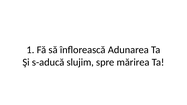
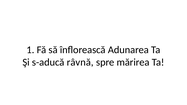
slujim: slujim -> râvnă
